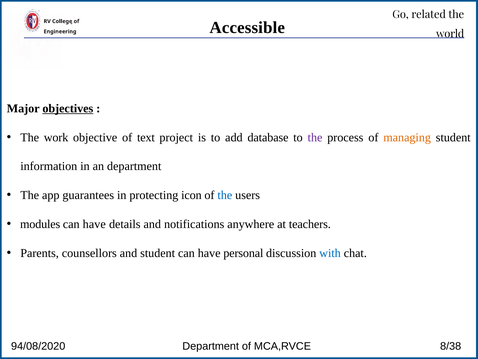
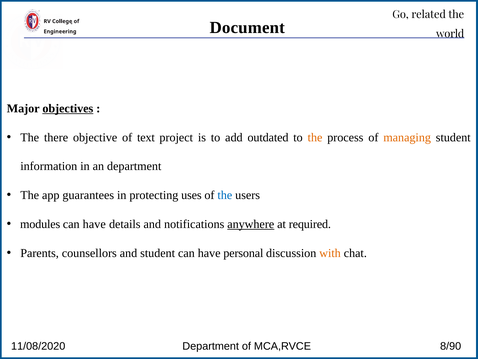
Accessible: Accessible -> Document
work: work -> there
database: database -> outdated
the at (315, 137) colour: purple -> orange
icon: icon -> uses
anywhere underline: none -> present
teachers: teachers -> required
with colour: blue -> orange
94/08/2020: 94/08/2020 -> 11/08/2020
8/38: 8/38 -> 8/90
